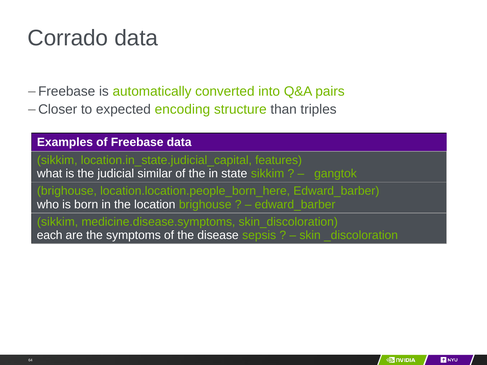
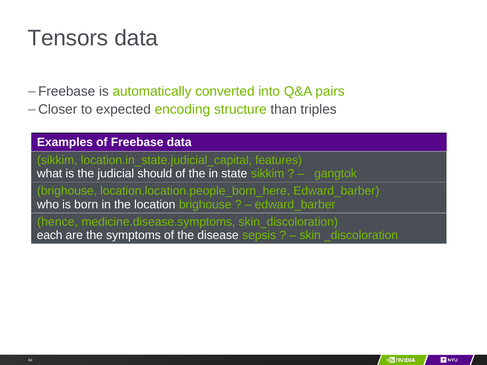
Corrado: Corrado -> Tensors
similar: similar -> should
sikkim at (58, 222): sikkim -> hence
